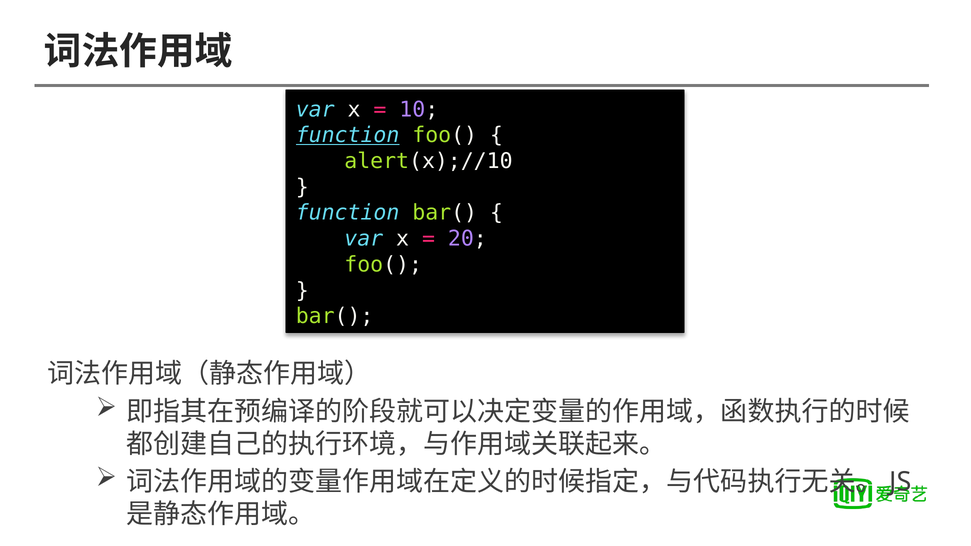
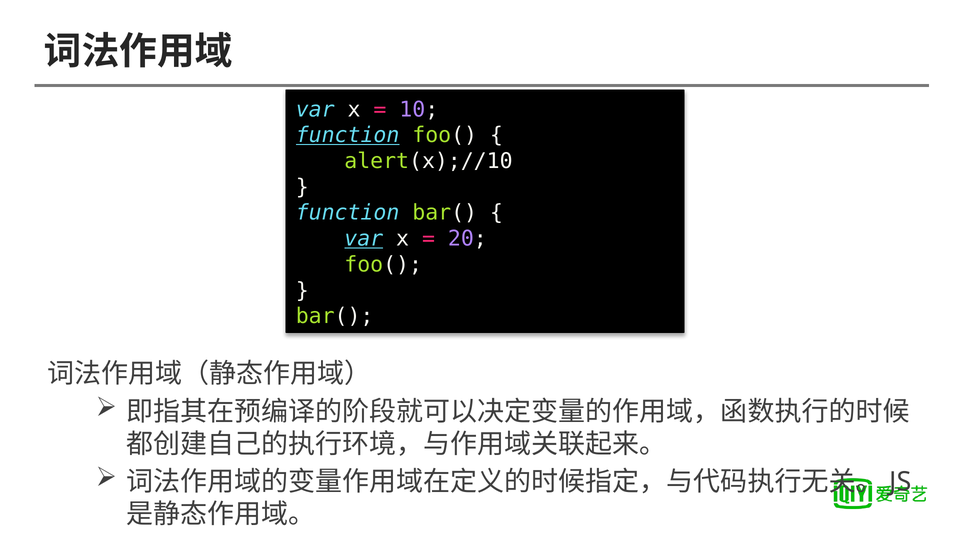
var at (364, 239) underline: none -> present
